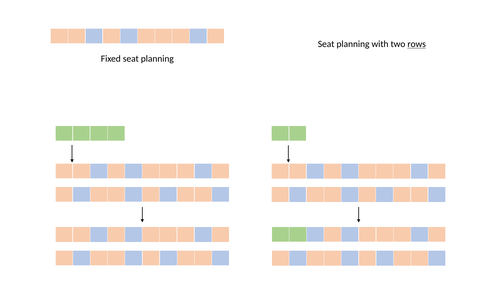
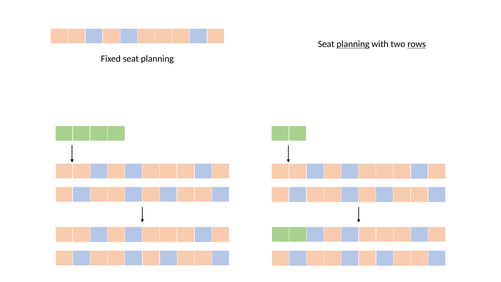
planning at (353, 44) underline: none -> present
